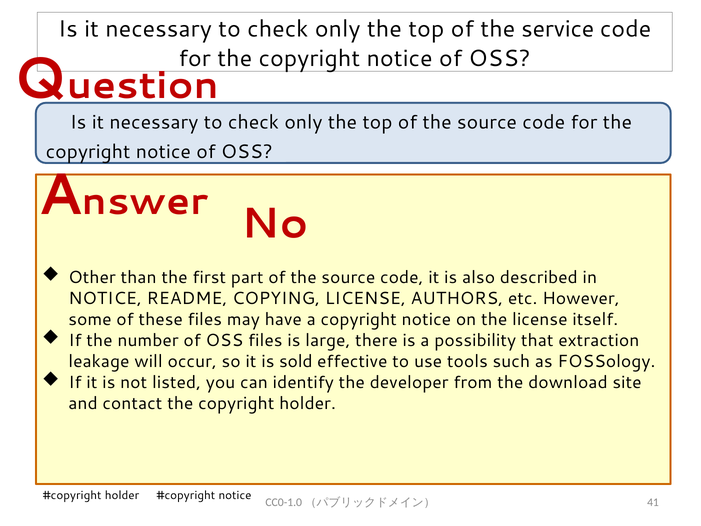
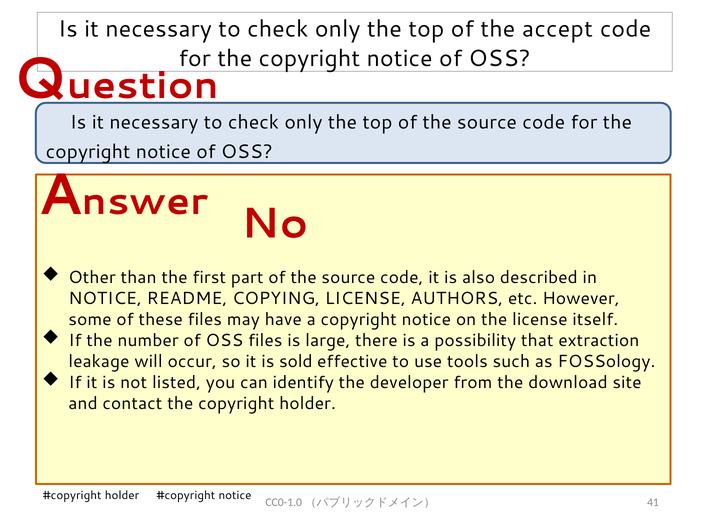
service: service -> accept
